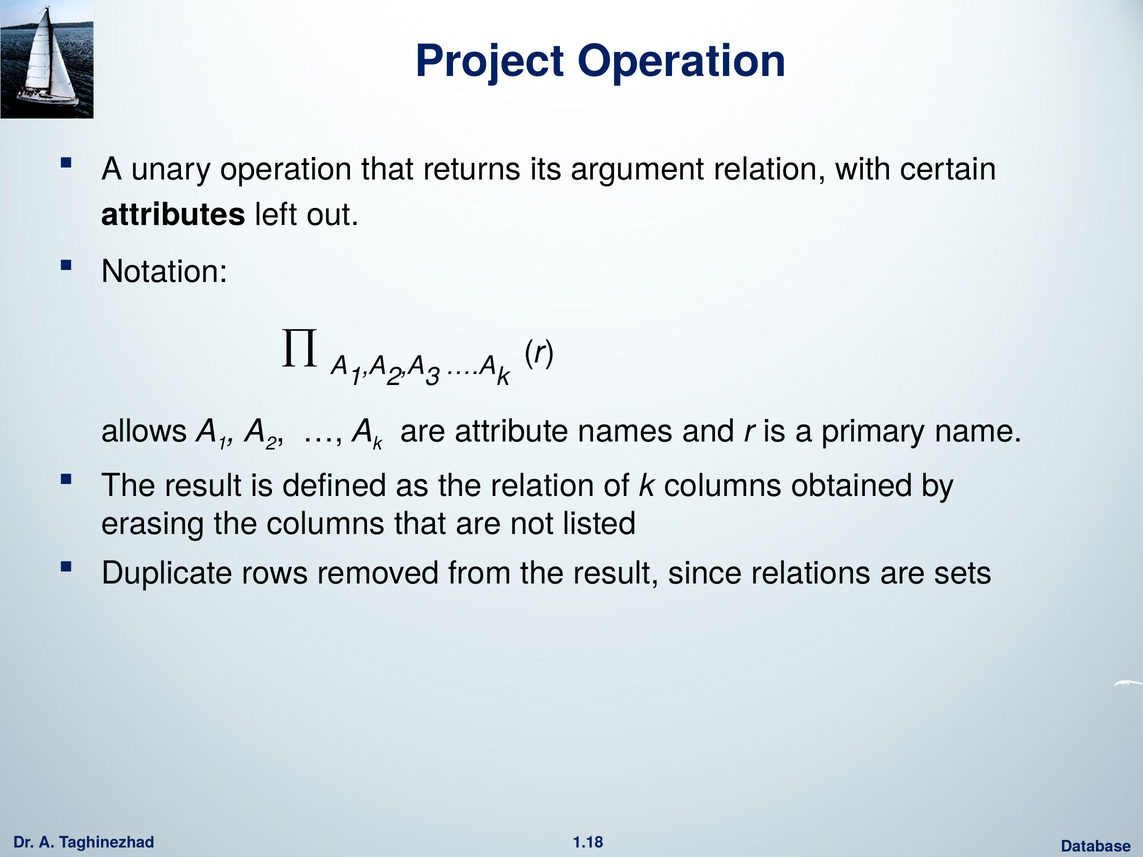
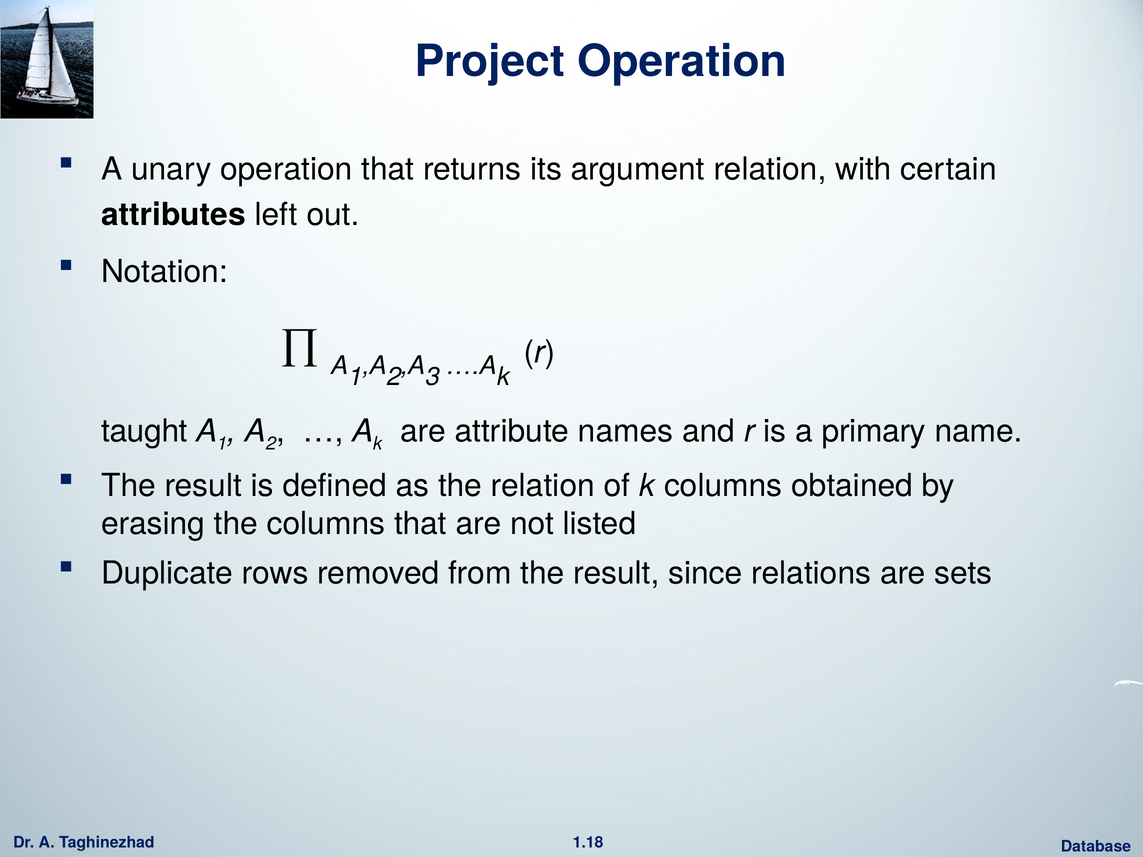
allows: allows -> taught
